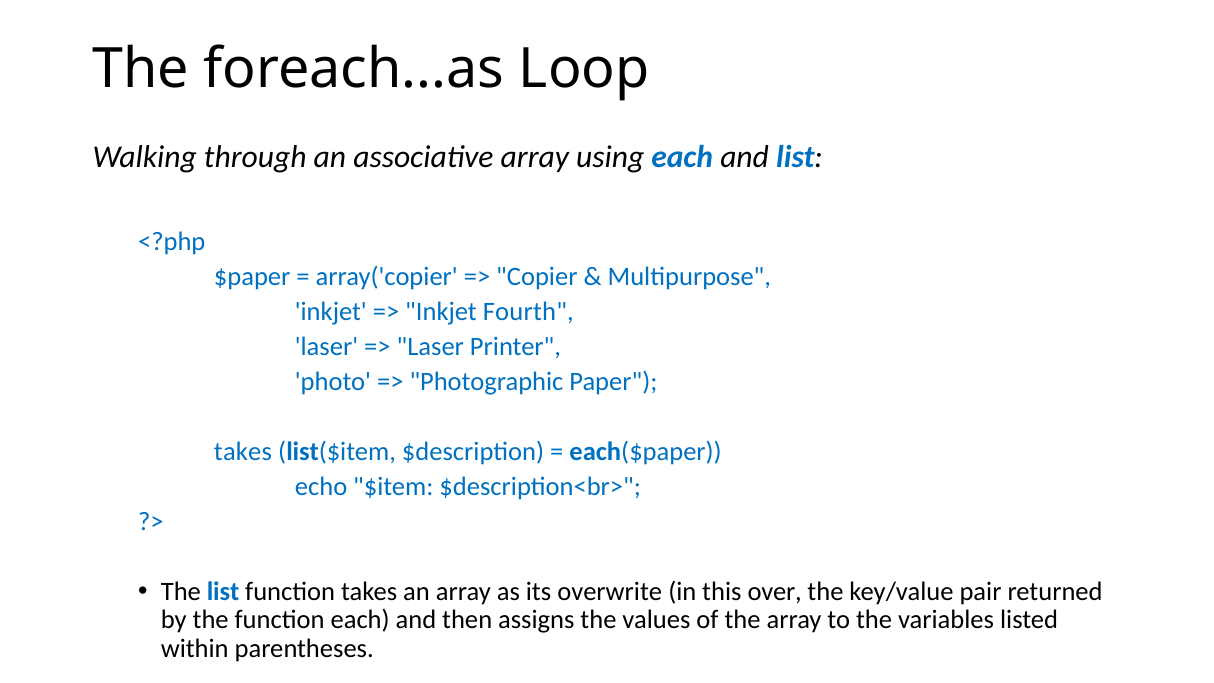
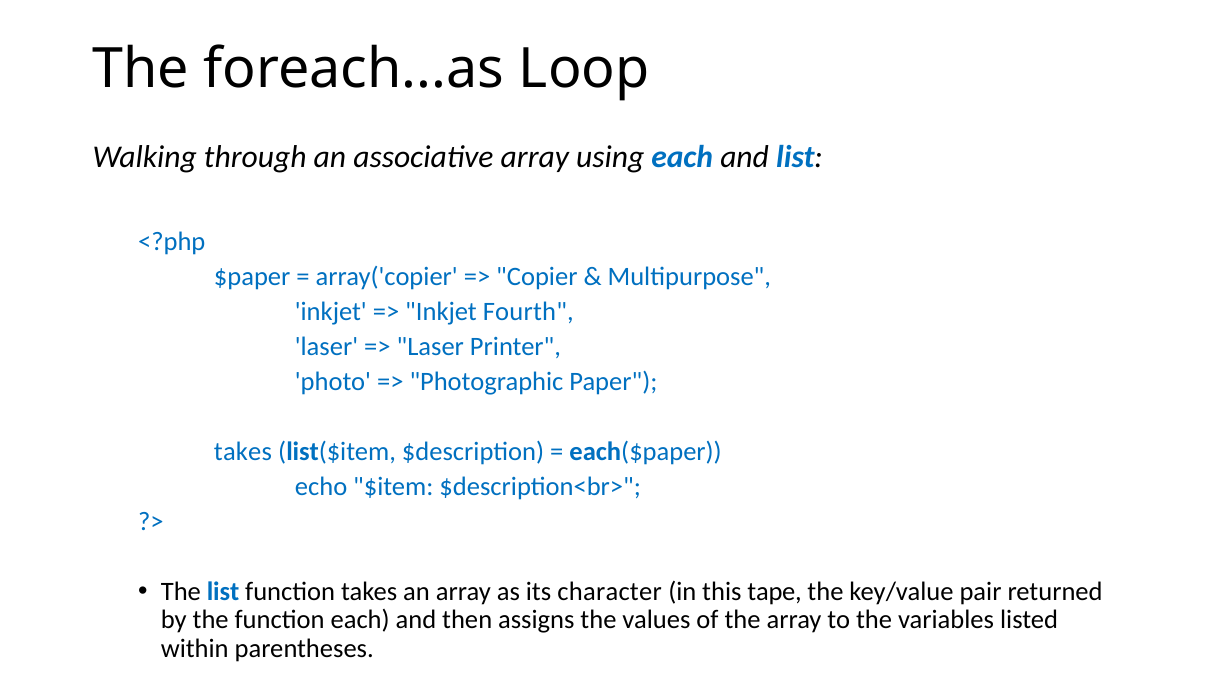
overwrite: overwrite -> character
over: over -> tape
